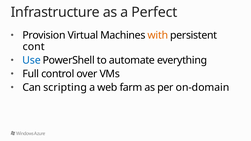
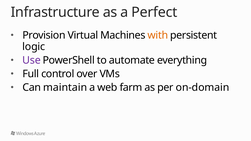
cont: cont -> logic
Use colour: blue -> purple
scripting: scripting -> maintain
